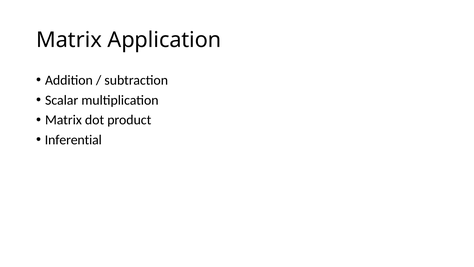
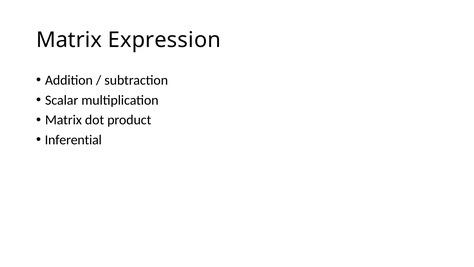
Application: Application -> Expression
